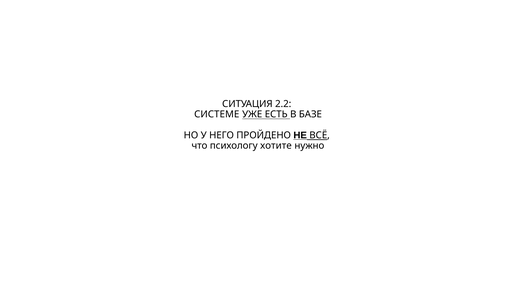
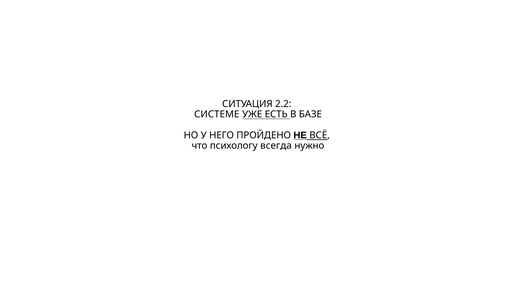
хотите: хотите -> всегда
